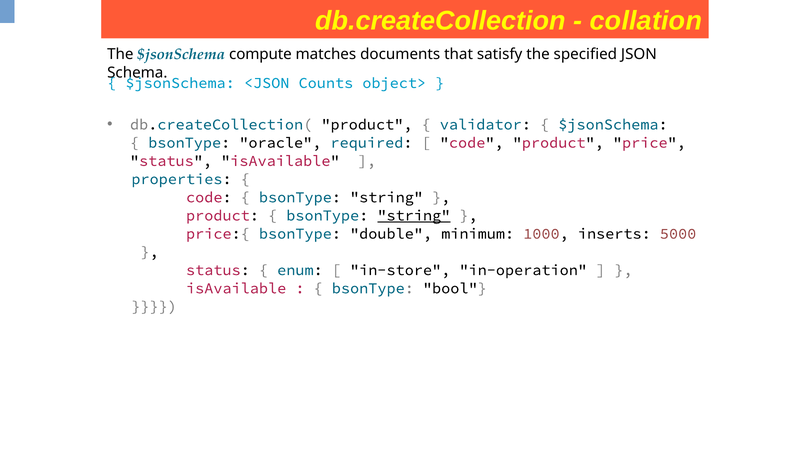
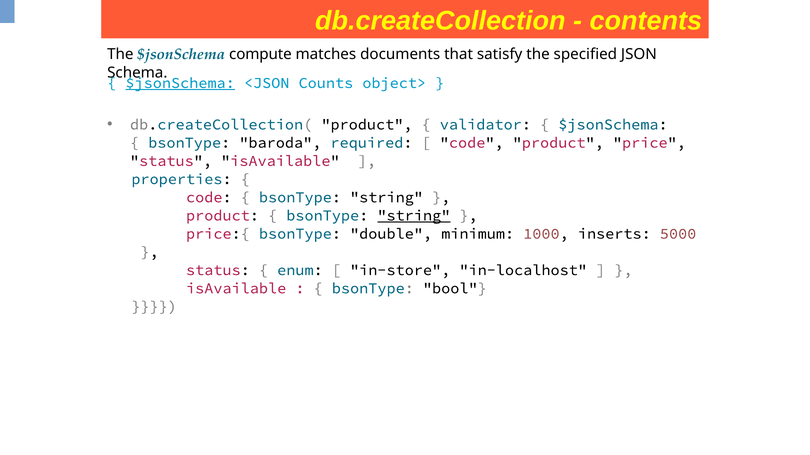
collation: collation -> contents
$jsonSchema at (180, 83) underline: none -> present
oracle: oracle -> baroda
in-operation: in-operation -> in-localhost
